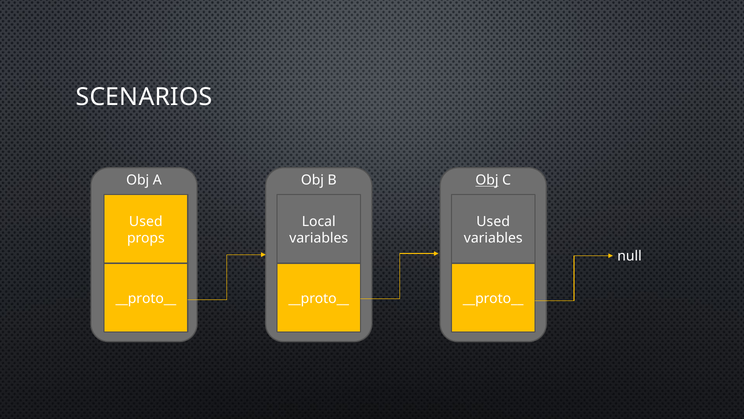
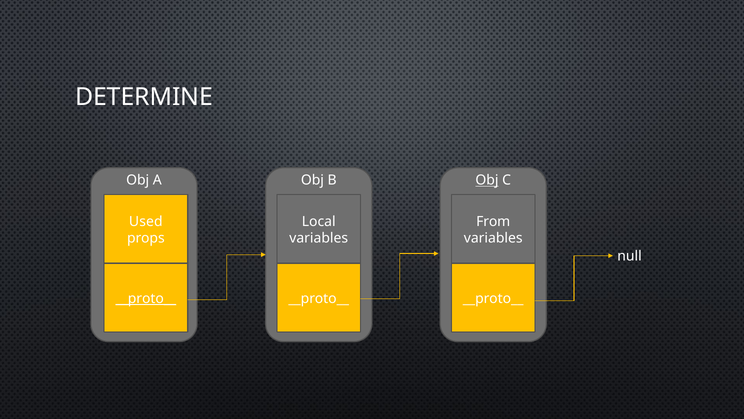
SCENARIOS: SCENARIOS -> DETERMINE
Used at (493, 221): Used -> From
__proto__ at (146, 298) underline: none -> present
